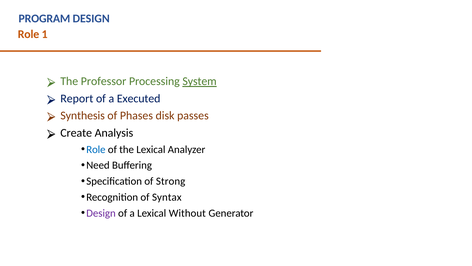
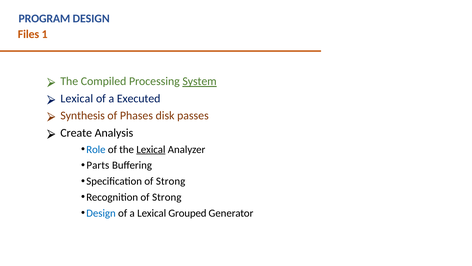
Role at (29, 34): Role -> Files
Professor: Professor -> Compiled
Report at (77, 98): Report -> Lexical
Lexical at (151, 149) underline: none -> present
Need: Need -> Parts
Recognition of Syntax: Syntax -> Strong
Design at (101, 213) colour: purple -> blue
Without: Without -> Grouped
